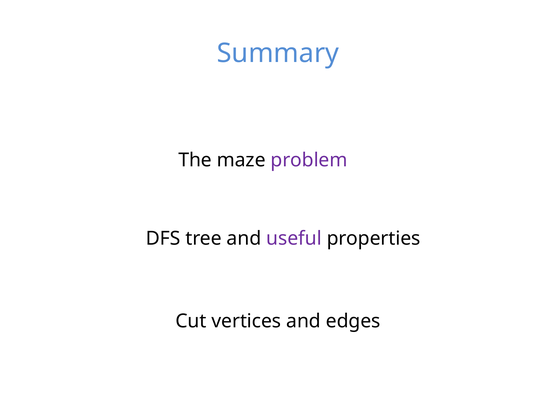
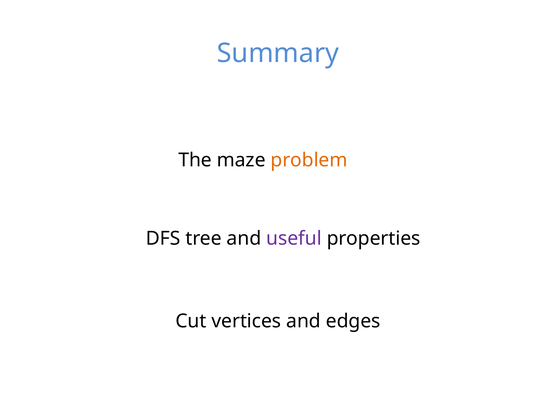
problem colour: purple -> orange
